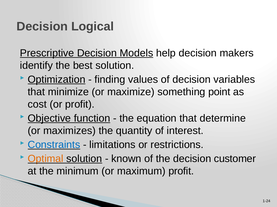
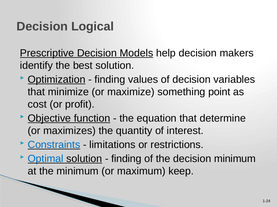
Optimal colour: orange -> blue
known at (126, 159): known -> finding
decision customer: customer -> minimum
maximum profit: profit -> keep
